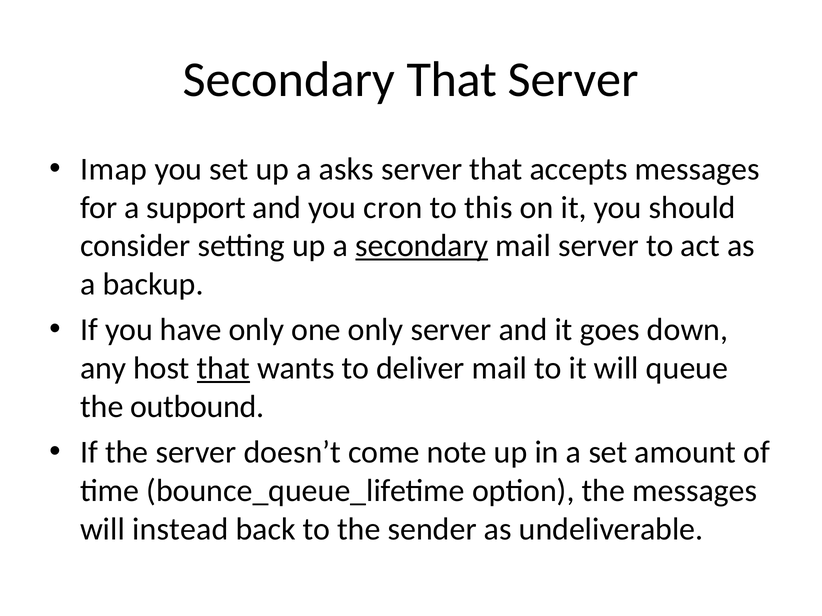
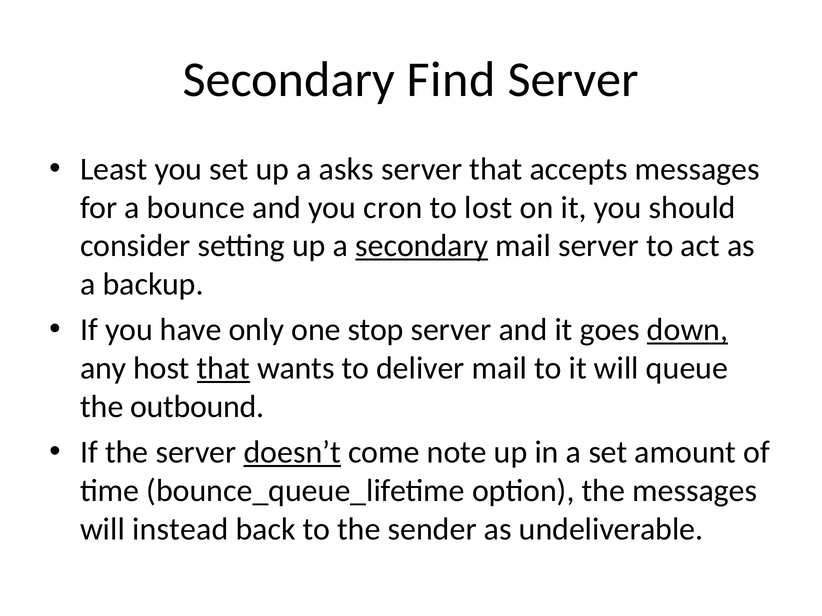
Secondary That: That -> Find
Imap: Imap -> Least
support: support -> bounce
this: this -> lost
one only: only -> stop
down underline: none -> present
doesn’t underline: none -> present
